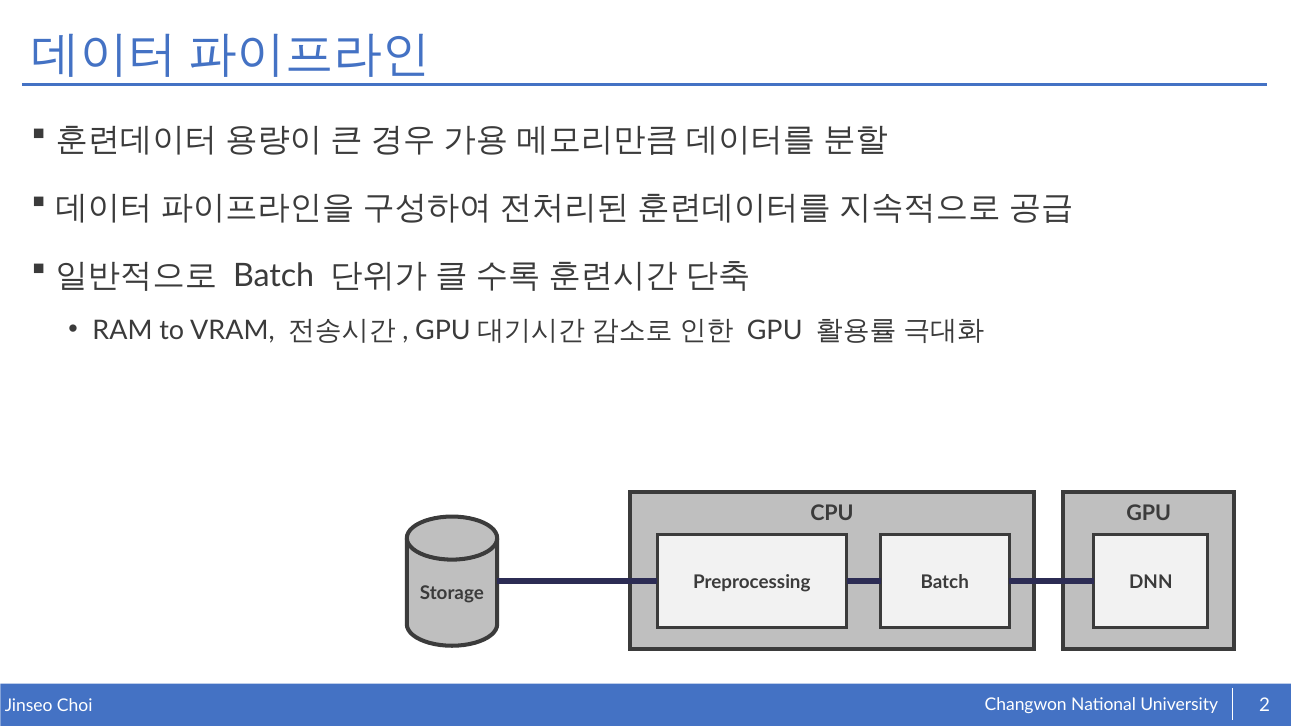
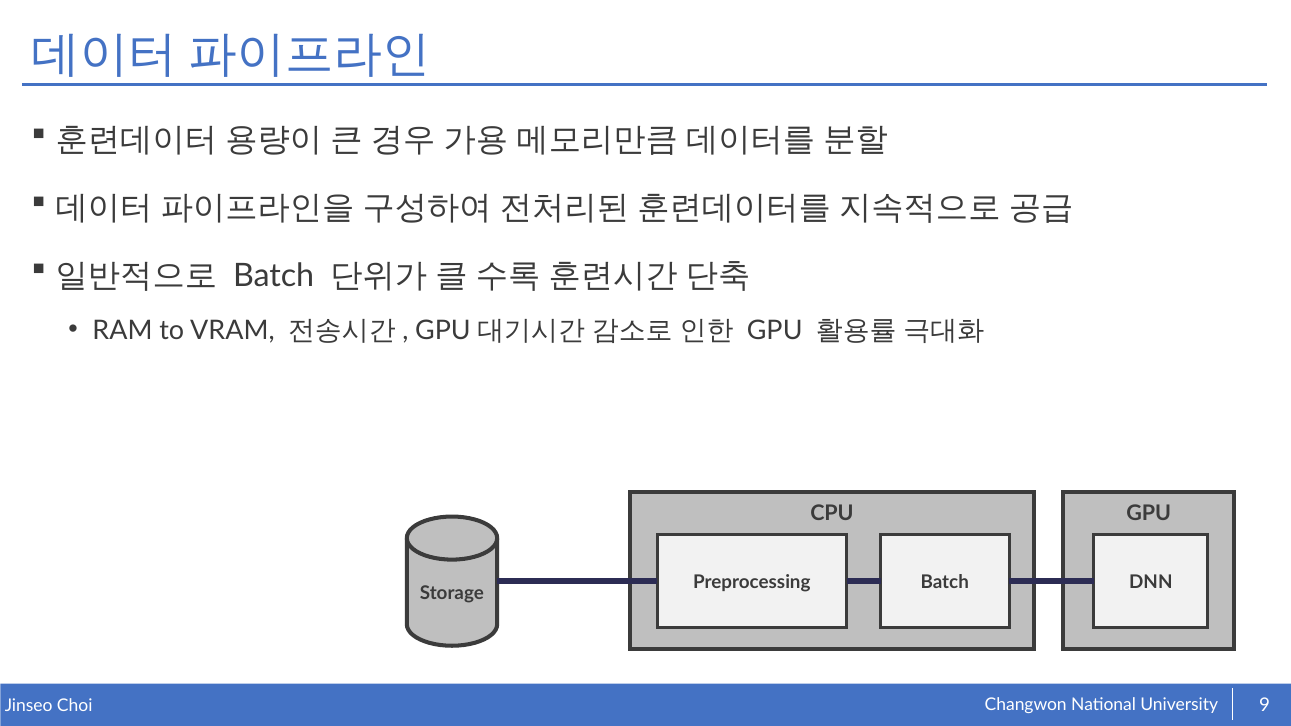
2: 2 -> 9
